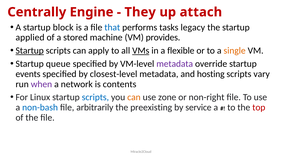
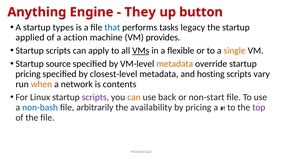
Centrally: Centrally -> Anything
attach: attach -> button
block: block -> types
stored: stored -> action
Startup at (30, 50) underline: present -> none
queue: queue -> source
metadata at (175, 64) colour: purple -> orange
events at (28, 74): events -> pricing
when colour: purple -> orange
scripts at (95, 97) colour: blue -> purple
zone: zone -> back
non-right: non-right -> non-start
preexisting: preexisting -> availability
by service: service -> pricing
top colour: red -> purple
